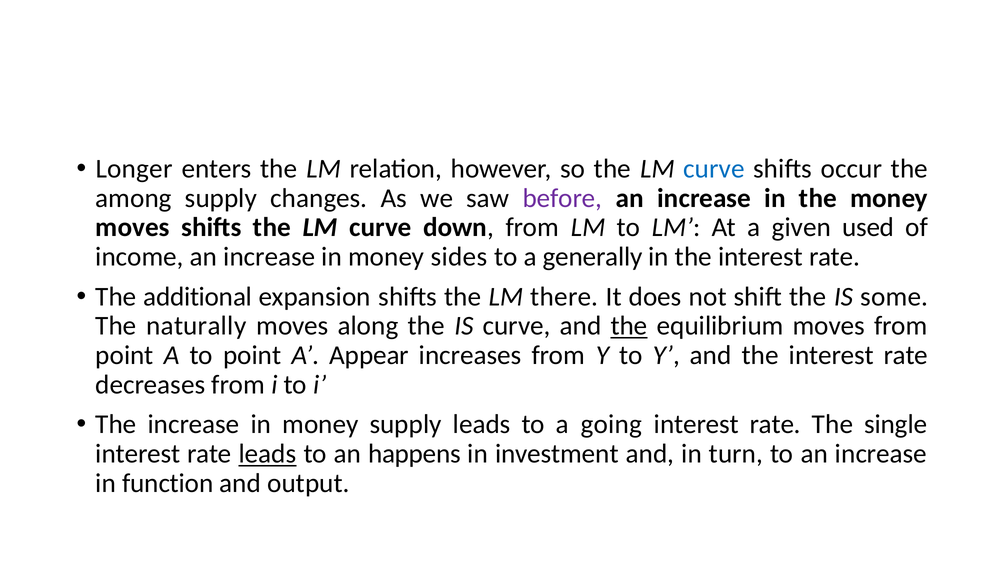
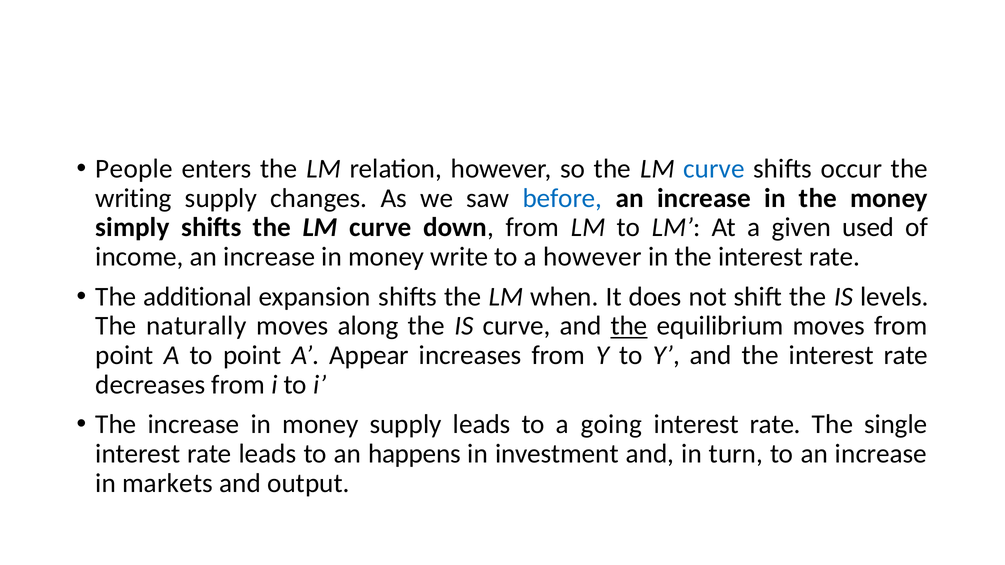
Longer: Longer -> People
among: among -> writing
before colour: purple -> blue
moves at (133, 228): moves -> simply
sides: sides -> write
a generally: generally -> however
there: there -> when
some: some -> levels
leads at (268, 454) underline: present -> none
function: function -> markets
